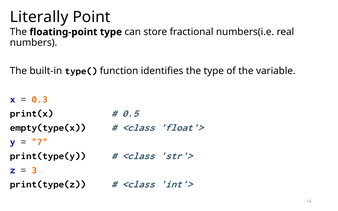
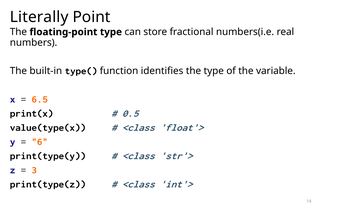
0.3: 0.3 -> 6.5
empty(type(x: empty(type(x -> value(type(x
7: 7 -> 6
